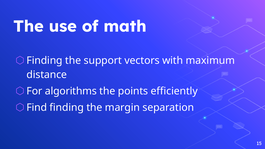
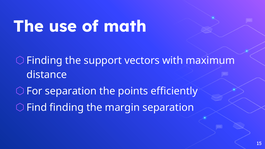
For algorithms: algorithms -> separation
